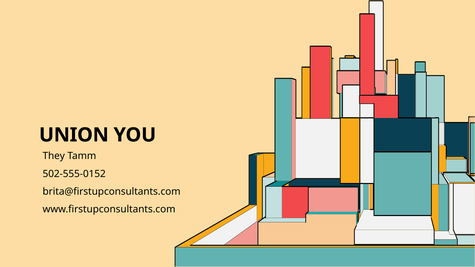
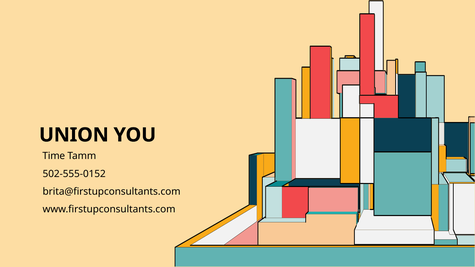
They: They -> Time
